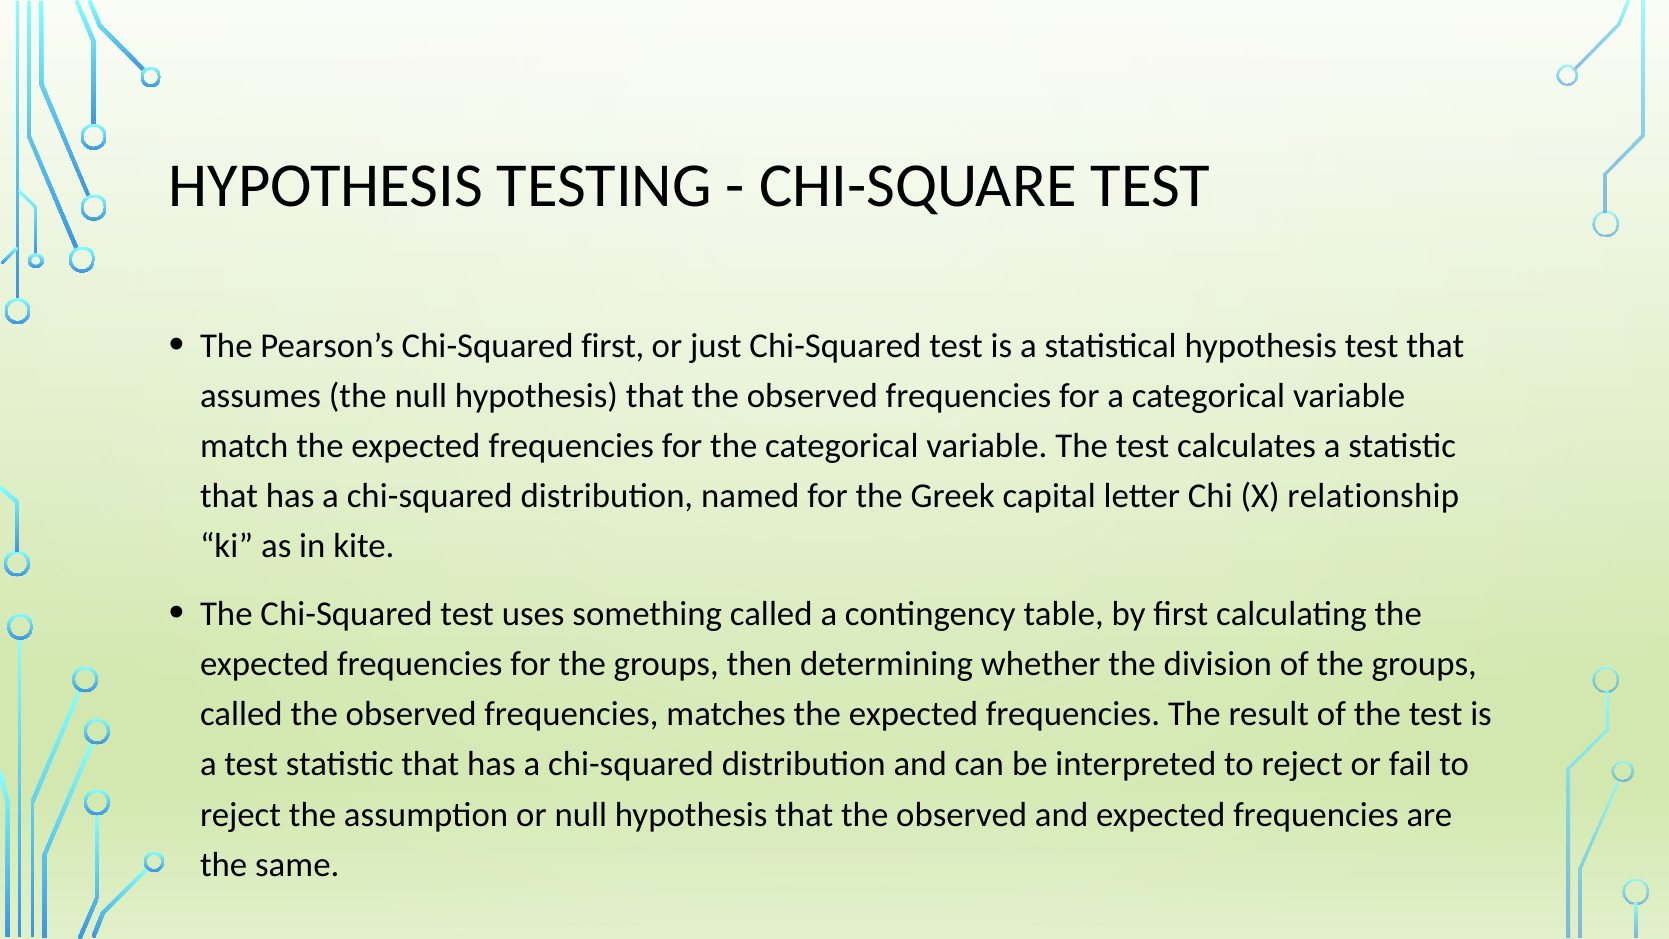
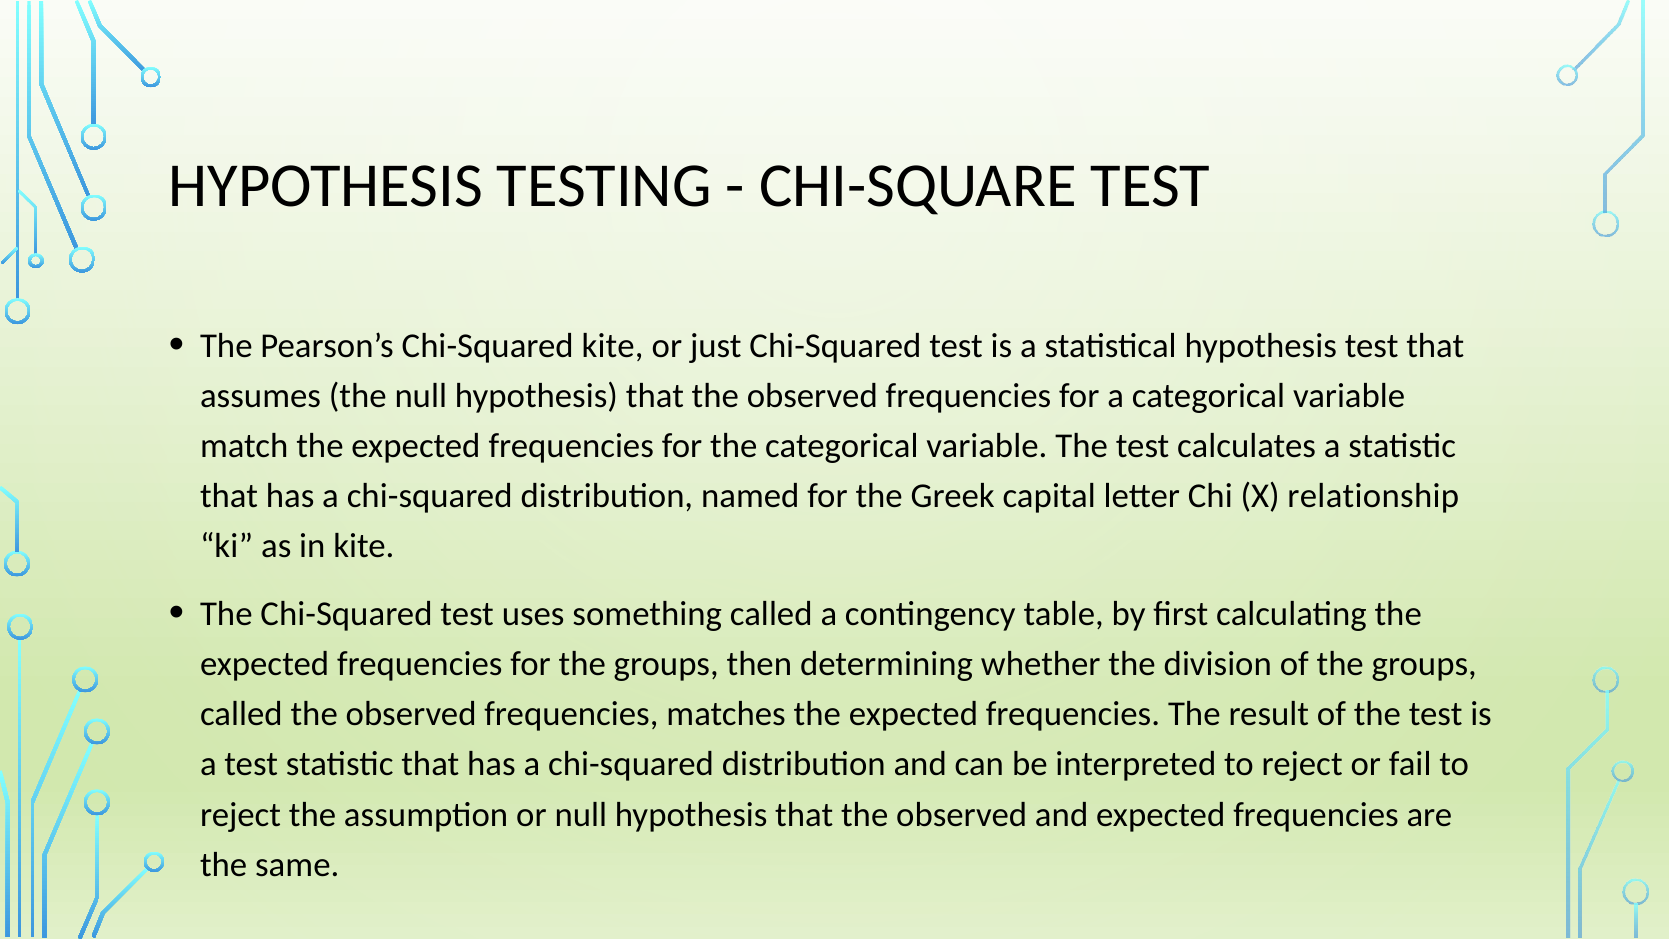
Chi-Squared first: first -> kite
